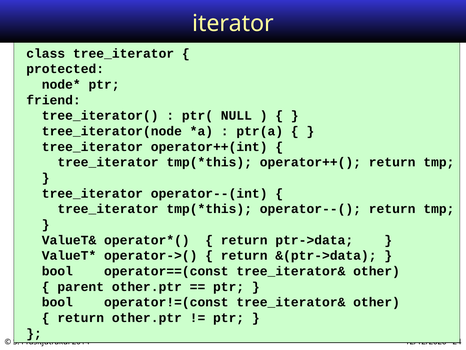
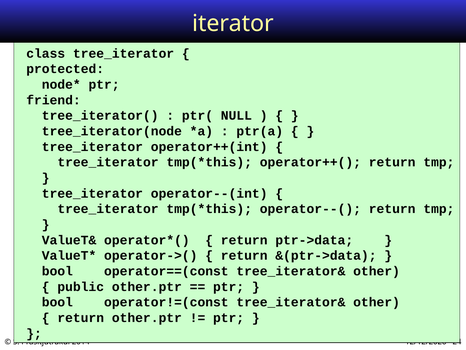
parent: parent -> public
